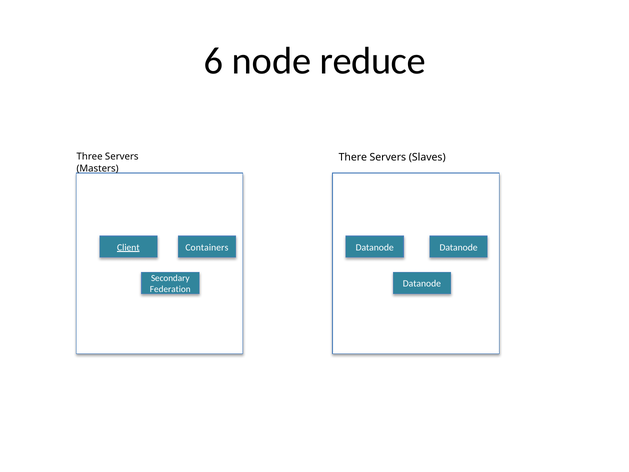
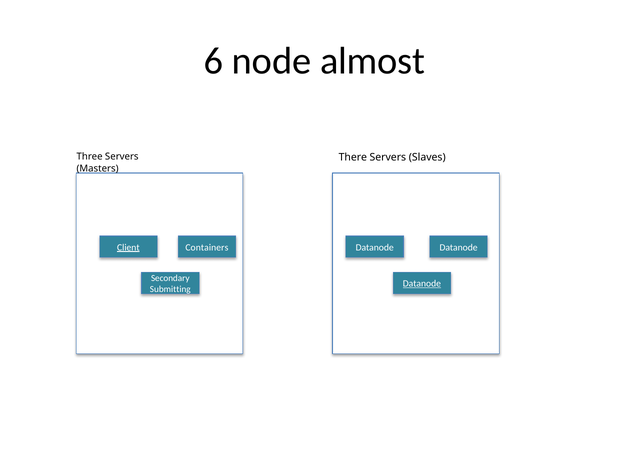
reduce: reduce -> almost
Datanode at (422, 283) underline: none -> present
Federation: Federation -> Submitting
